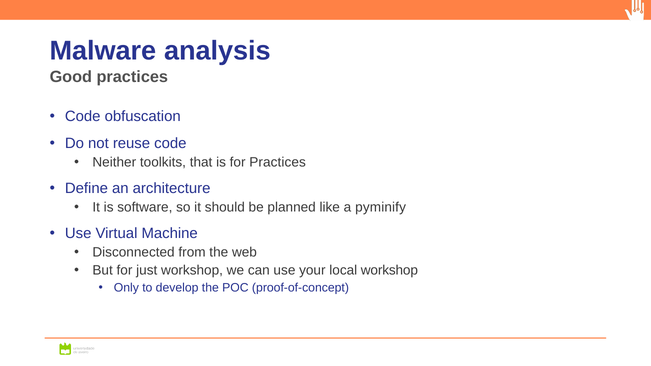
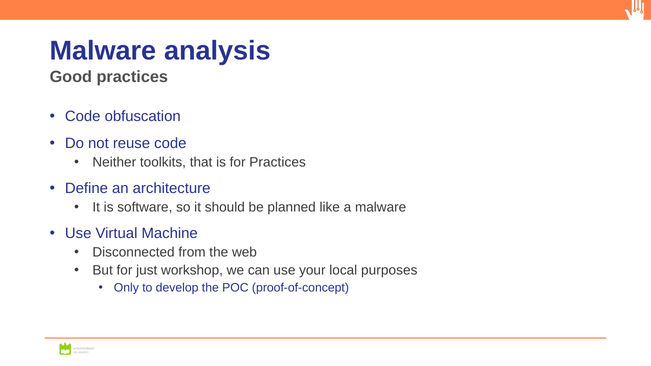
a pyminify: pyminify -> malware
local workshop: workshop -> purposes
